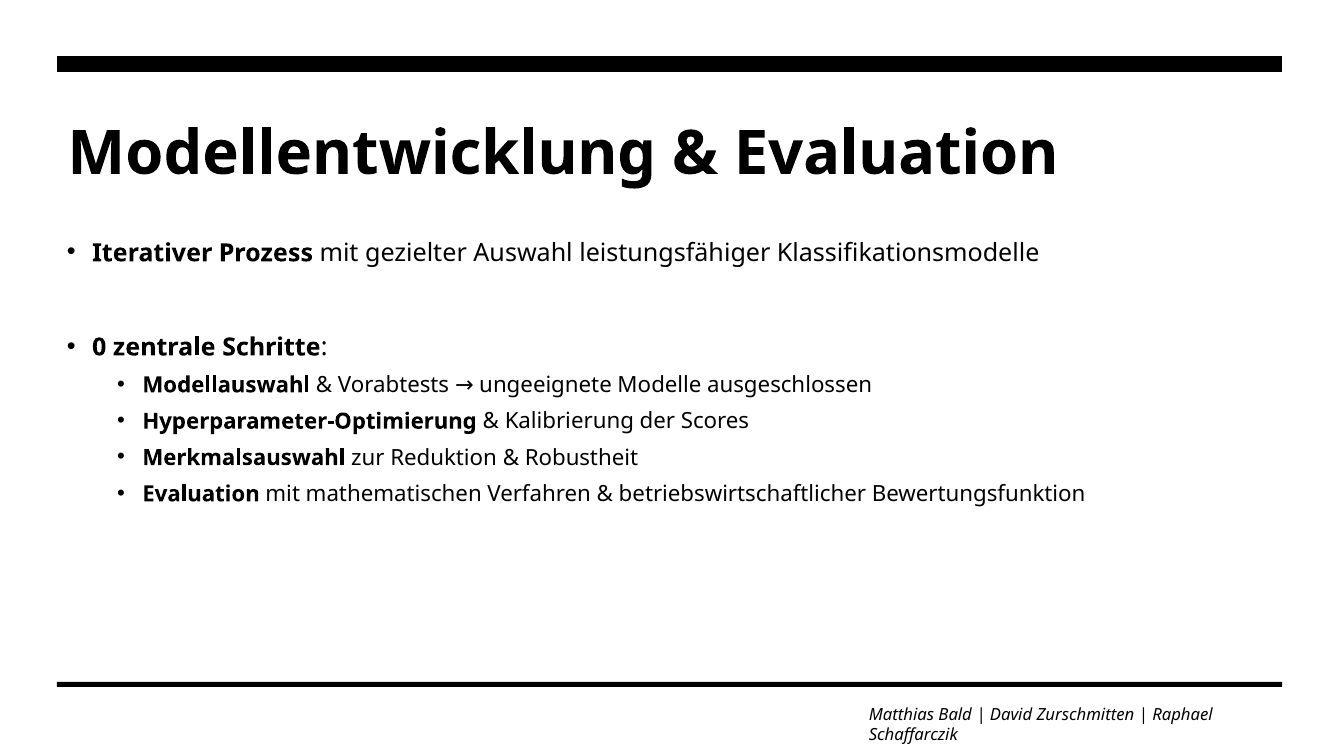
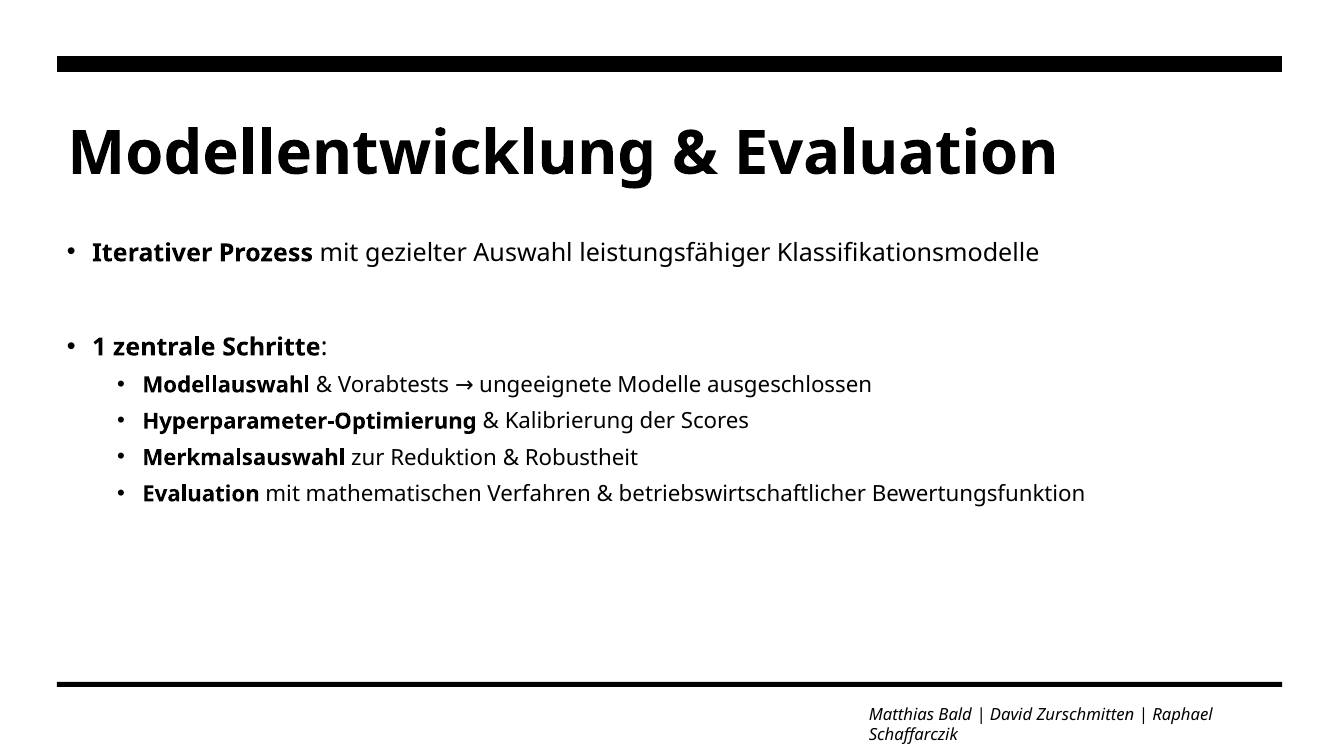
0: 0 -> 1
